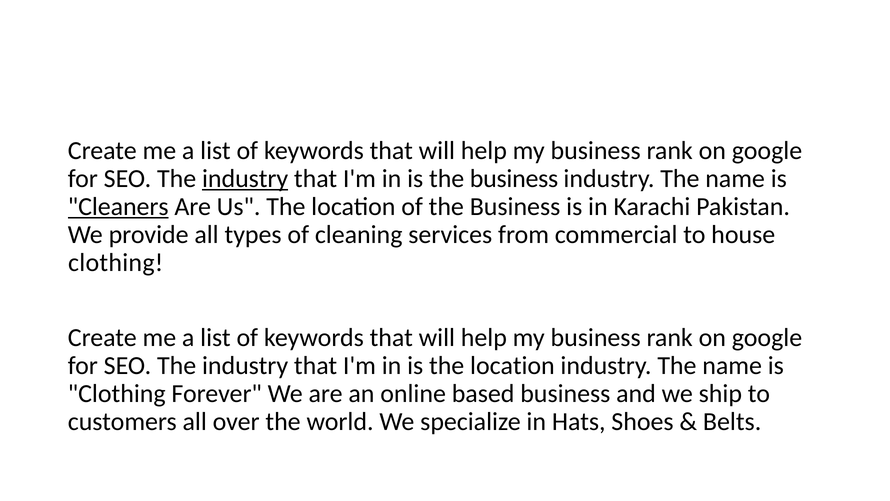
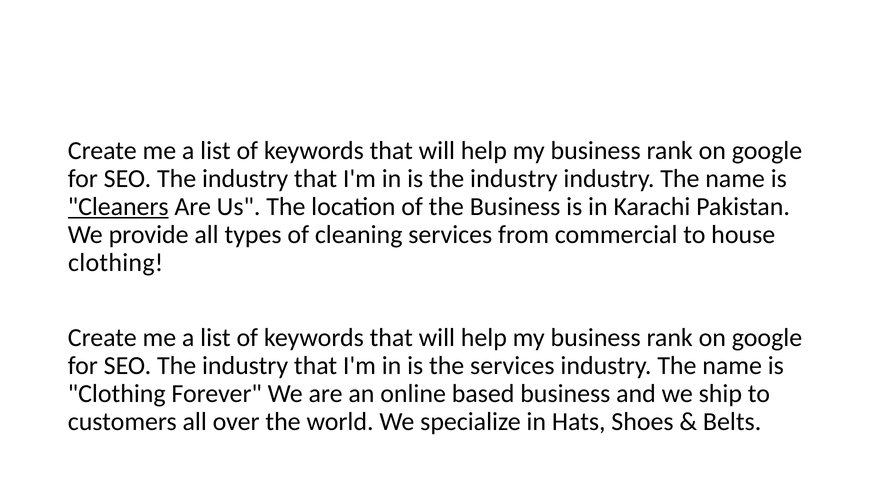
industry at (245, 179) underline: present -> none
is the business: business -> industry
is the location: location -> services
